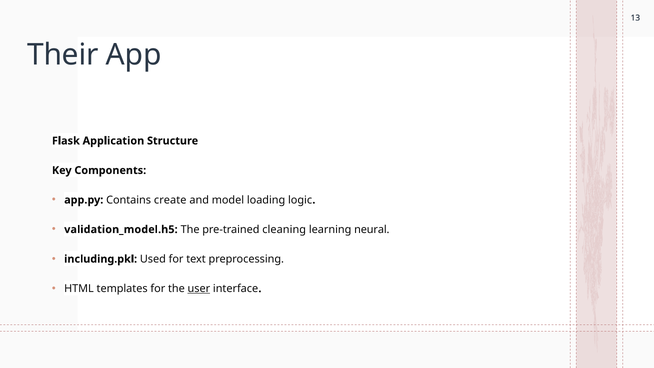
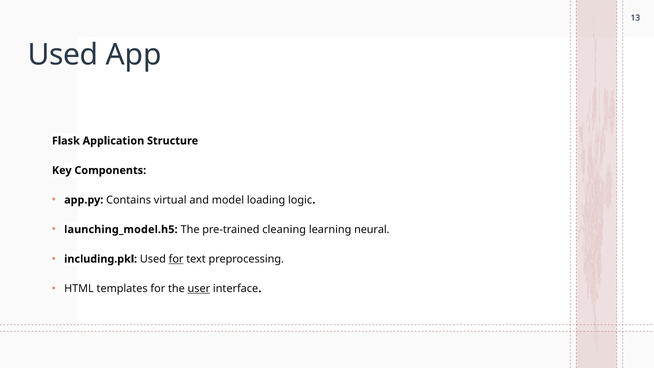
Their at (63, 55): Their -> Used
create: create -> virtual
validation_model.h5: validation_model.h5 -> launching_model.h5
for at (176, 259) underline: none -> present
